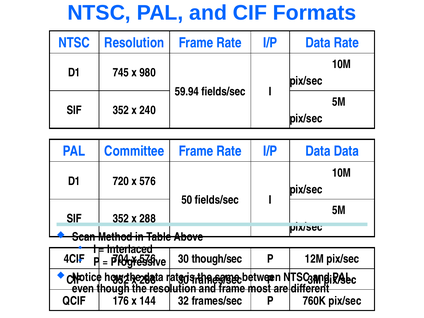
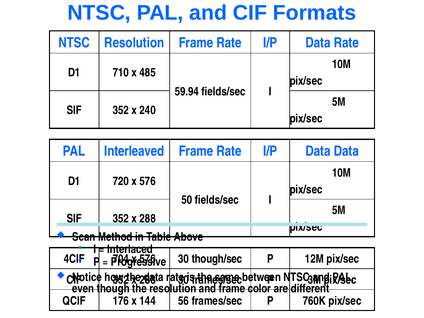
745: 745 -> 710
980: 980 -> 485
Committee: Committee -> Interleaved
most: most -> color
32: 32 -> 56
